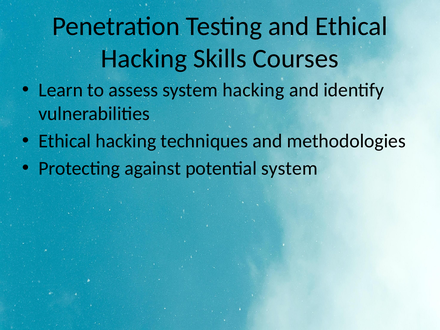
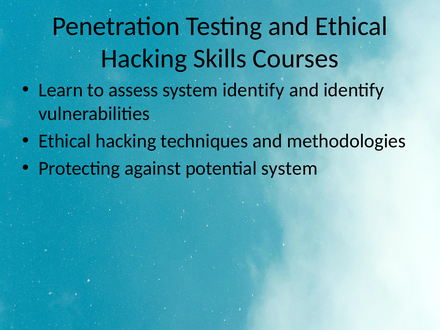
system hacking: hacking -> identify
